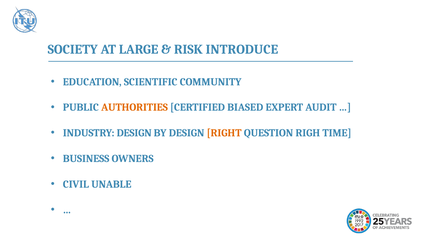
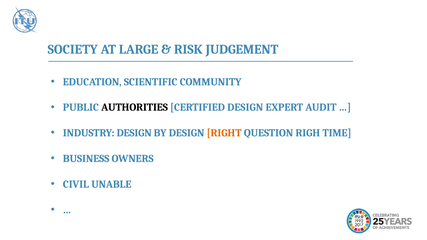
INTRODUCE: INTRODUCE -> JUDGEMENT
AUTHORITIES colour: orange -> black
CERTIFIED BIASED: BIASED -> DESIGN
